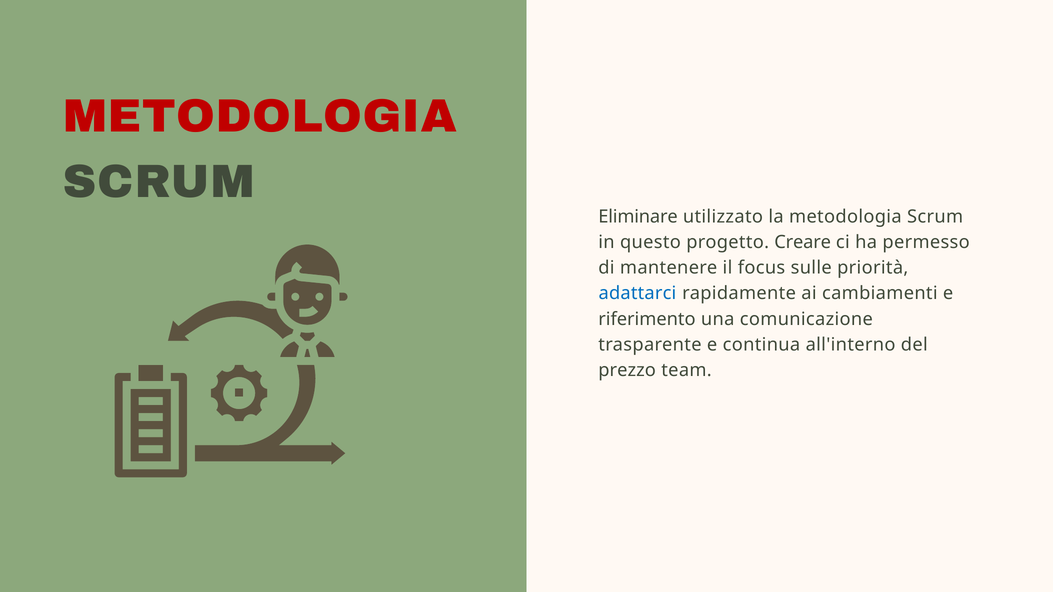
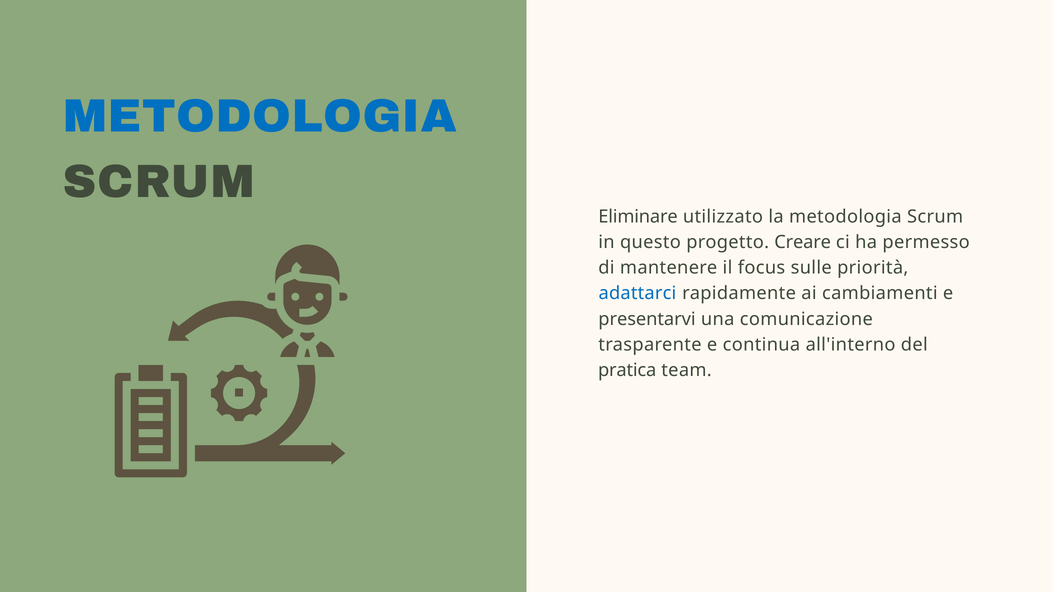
METODOLOGIA at (260, 116) colour: red -> blue
riferimento: riferimento -> presentarvi
prezzo: prezzo -> pratica
